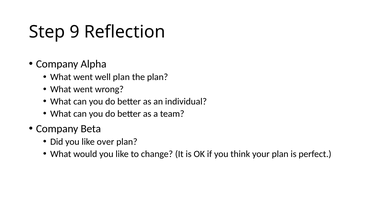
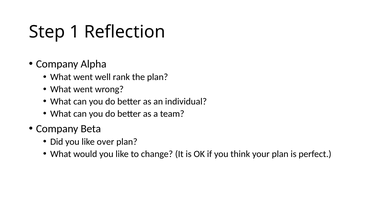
9: 9 -> 1
well plan: plan -> rank
